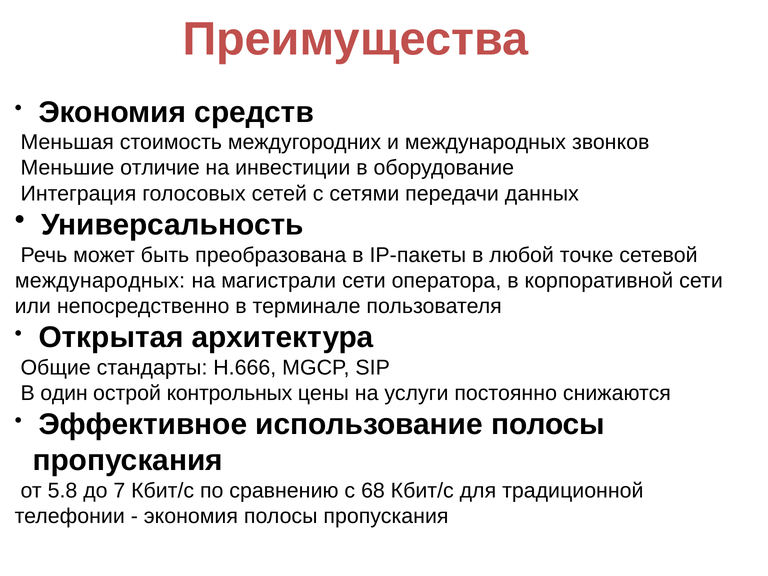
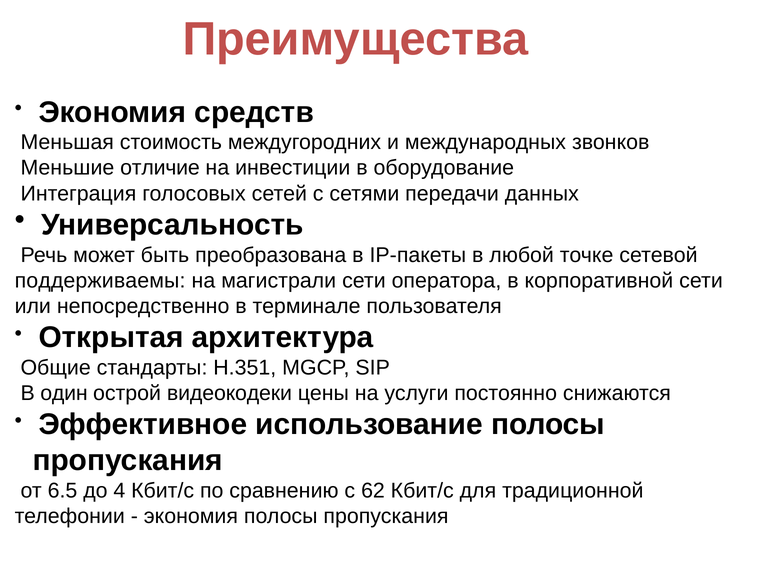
международных at (100, 281): международных -> поддерживаемы
H.666: H.666 -> H.351
контрольных: контрольных -> видеокодеки
5.8: 5.8 -> 6.5
7: 7 -> 4
68: 68 -> 62
